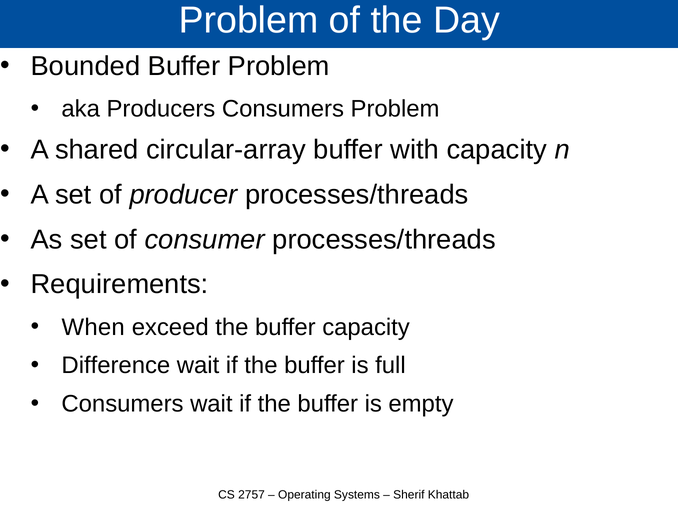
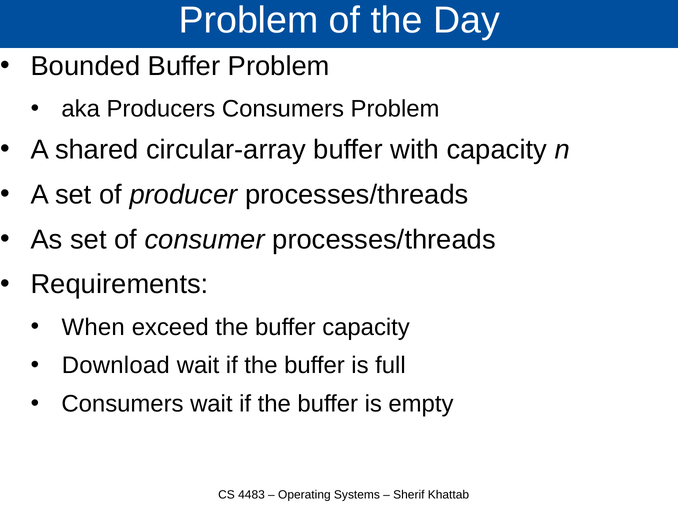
Difference: Difference -> Download
2757: 2757 -> 4483
